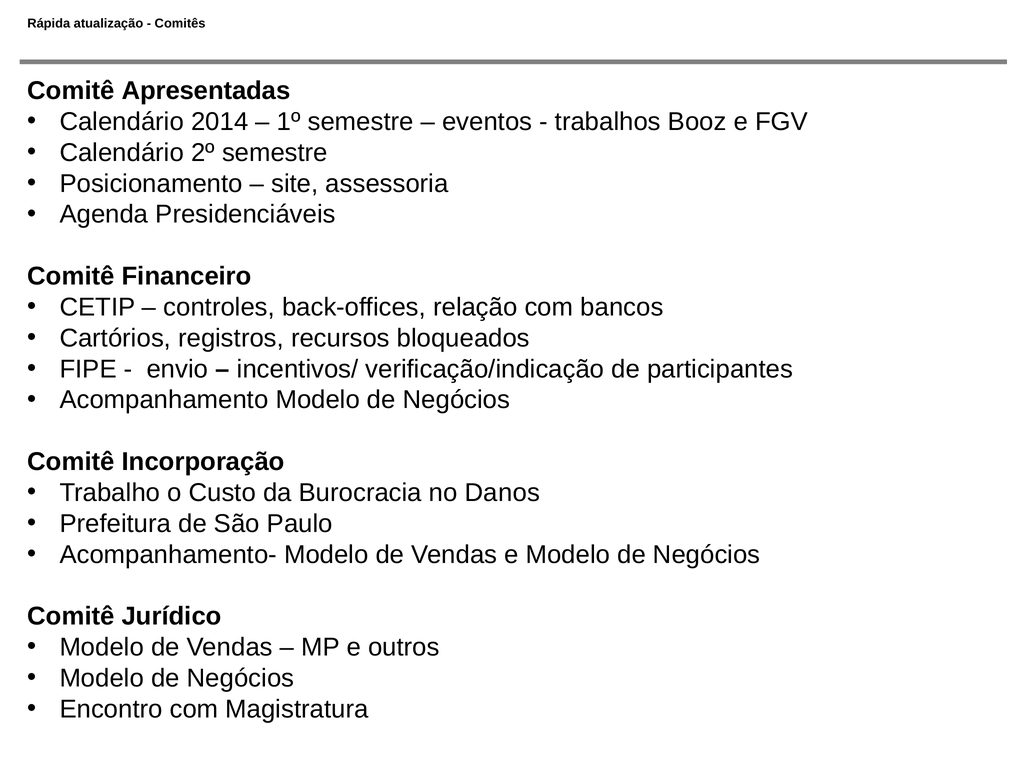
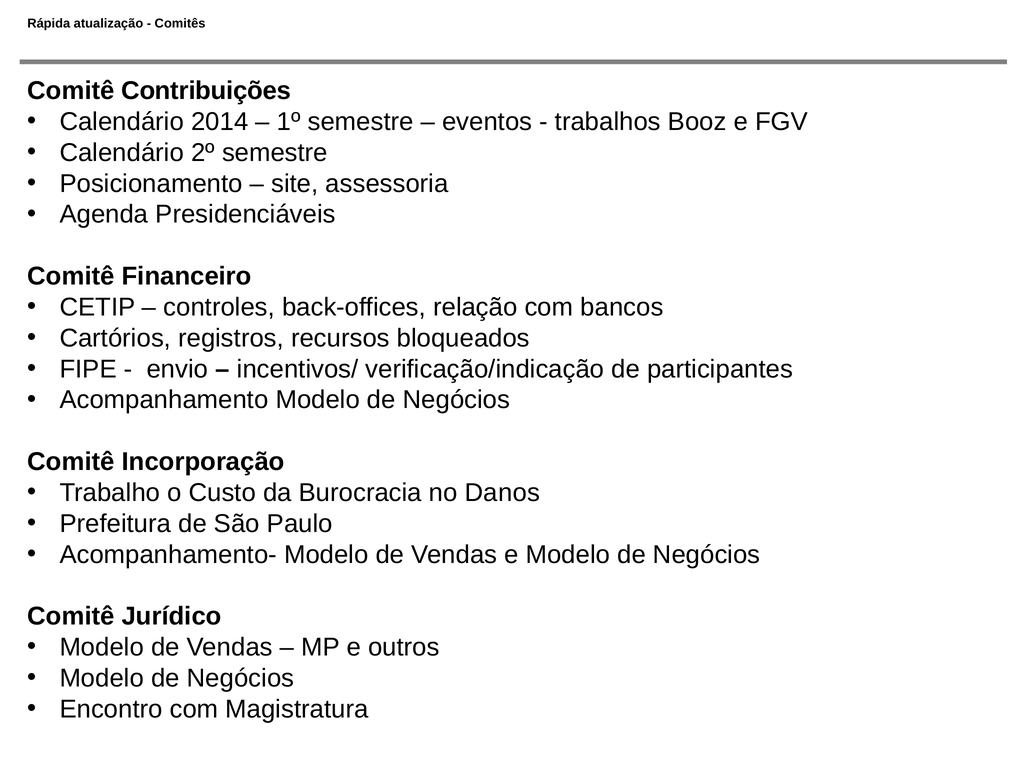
Apresentadas: Apresentadas -> Contribuições
